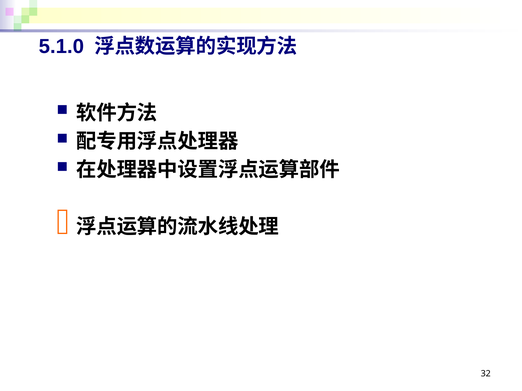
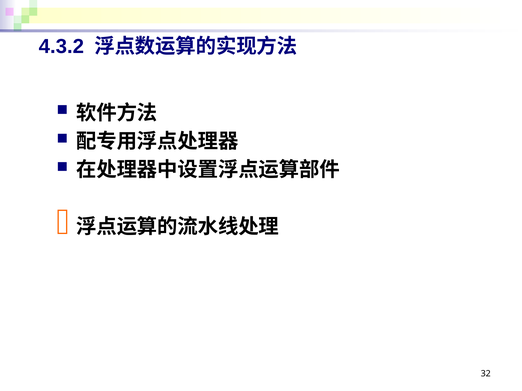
5.1.0: 5.1.0 -> 4.3.2
